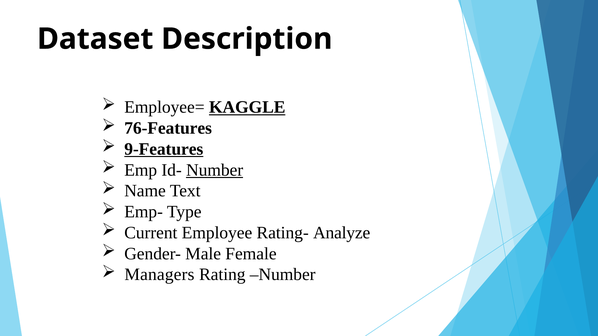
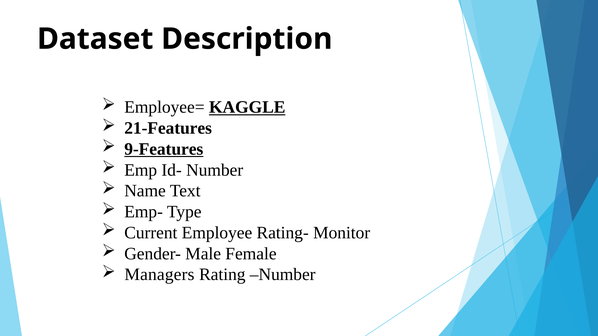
76-Features: 76-Features -> 21-Features
Number at (215, 170) underline: present -> none
Analyze: Analyze -> Monitor
